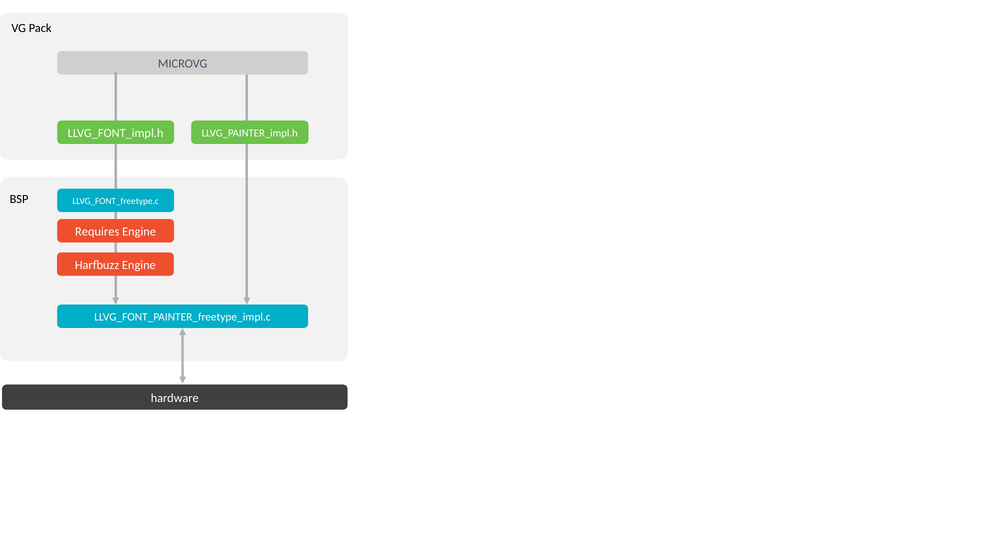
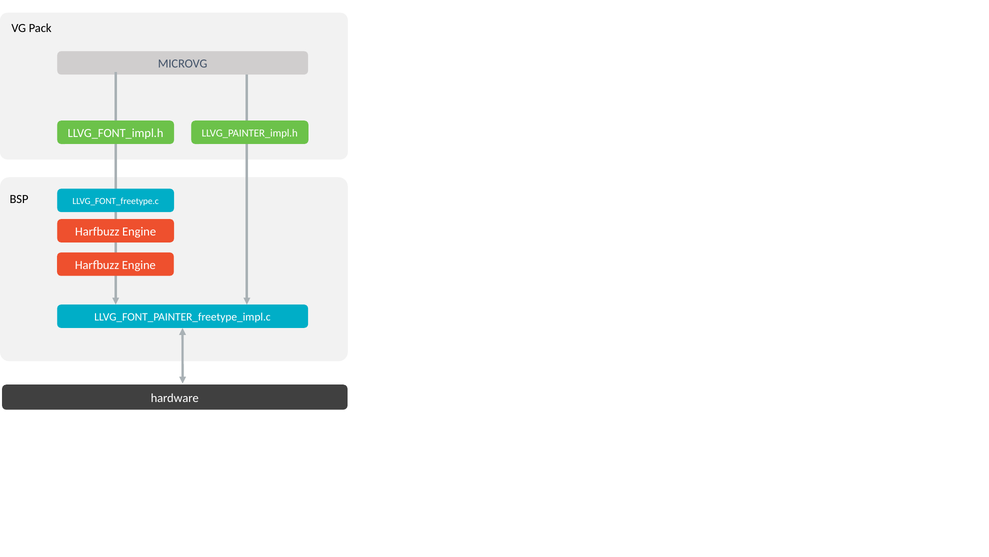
Requires at (97, 231): Requires -> Harfbuzz
